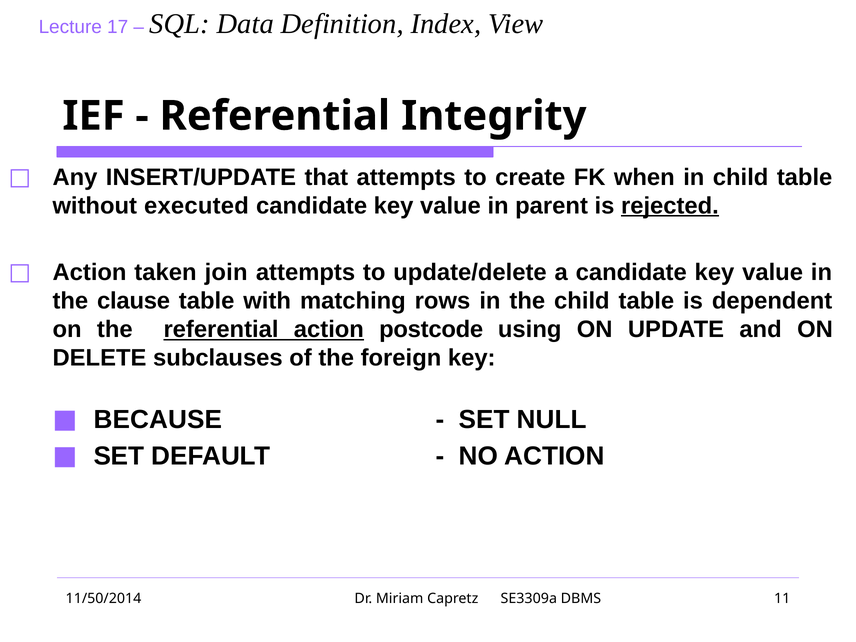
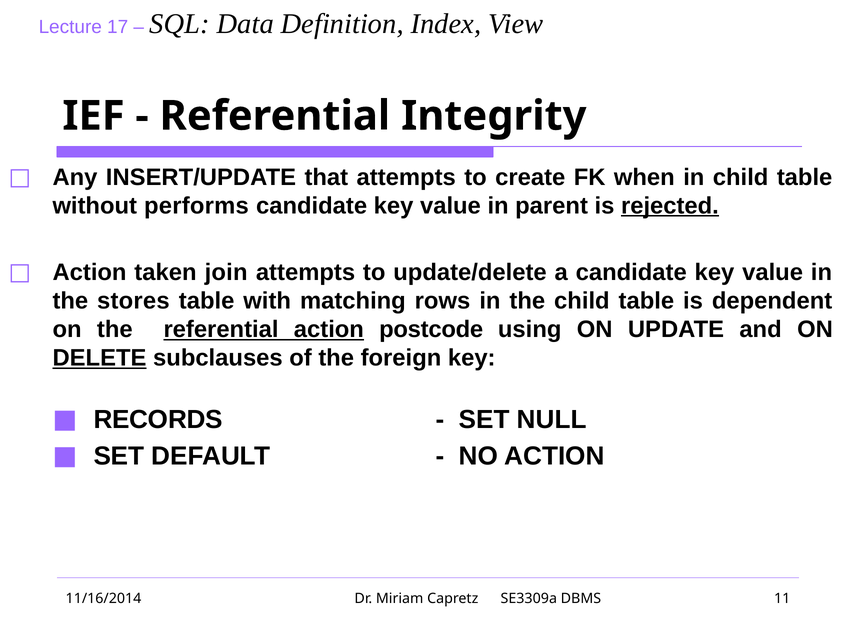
executed: executed -> performs
clause: clause -> stores
DELETE underline: none -> present
BECAUSE: BECAUSE -> RECORDS
11/50/2014: 11/50/2014 -> 11/16/2014
